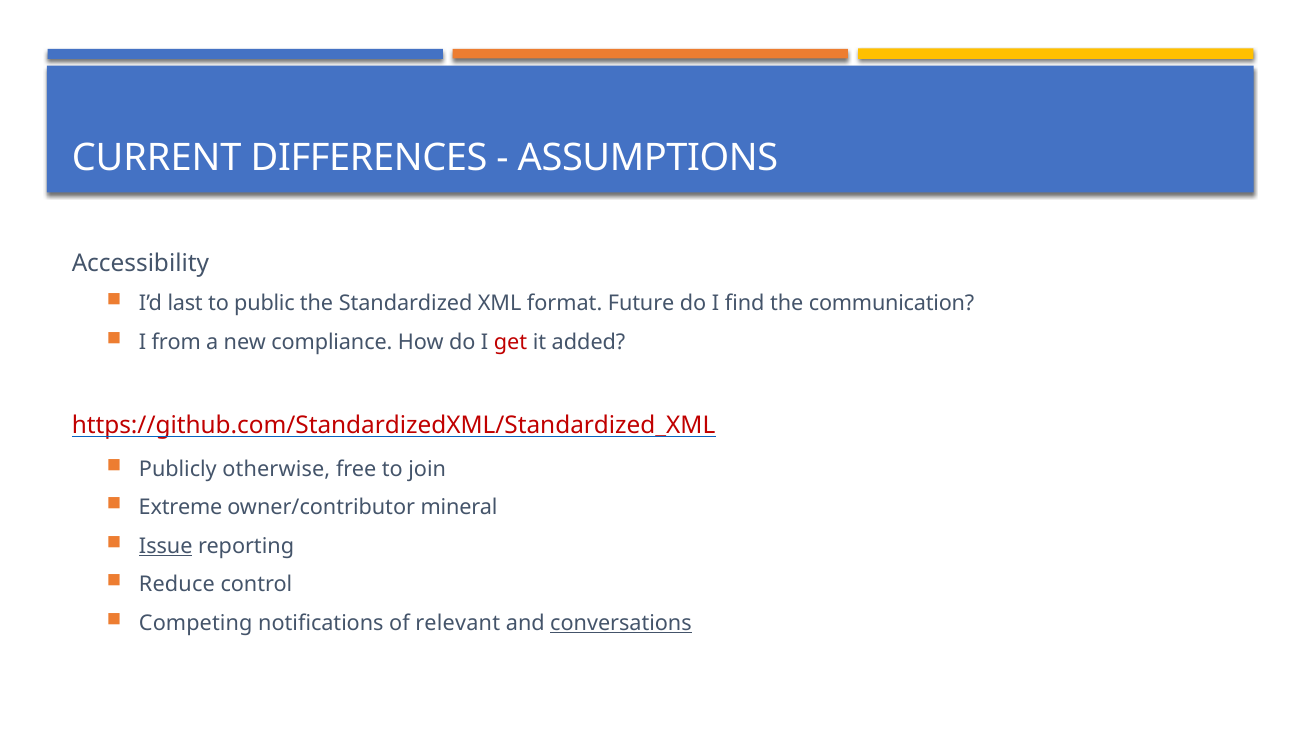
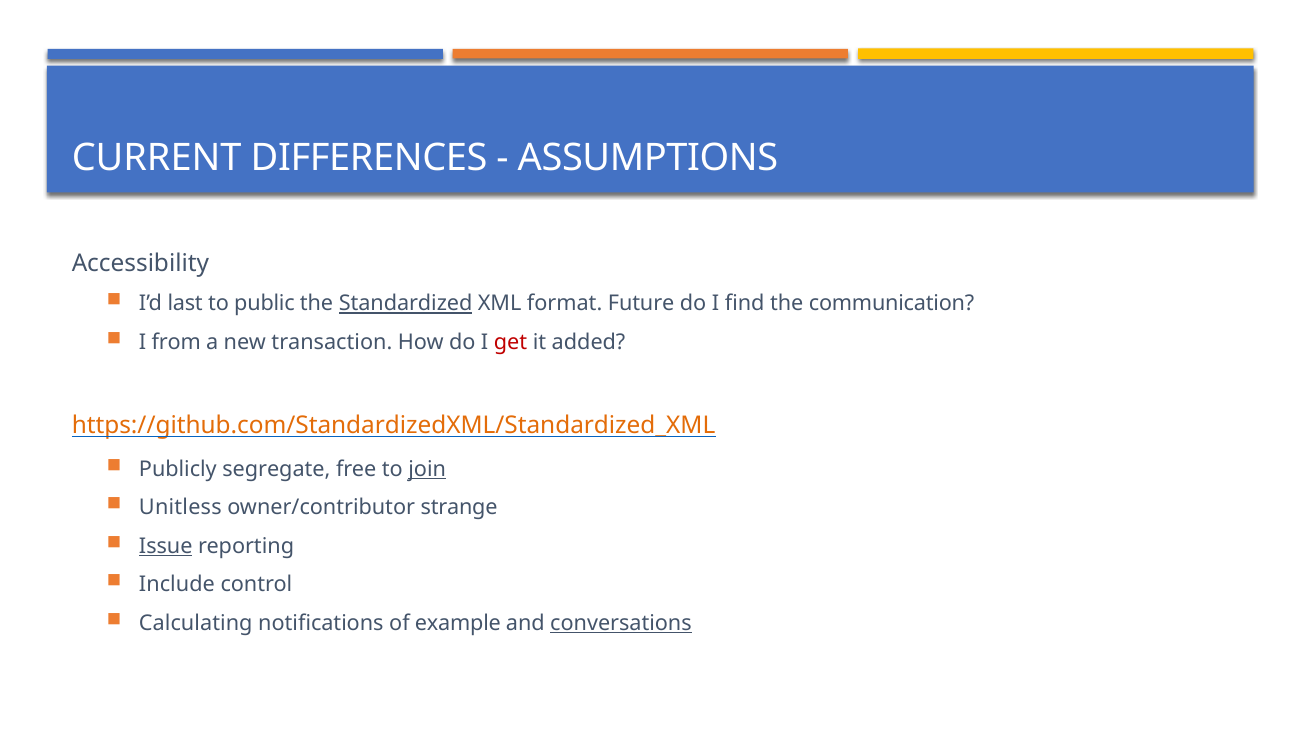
Standardized underline: none -> present
compliance: compliance -> transaction
https://github.com/StandardizedXML/Standardized_XML colour: red -> orange
otherwise: otherwise -> segregate
join underline: none -> present
Extreme: Extreme -> Unitless
mineral: mineral -> strange
Reduce: Reduce -> Include
Competing: Competing -> Calculating
relevant: relevant -> example
